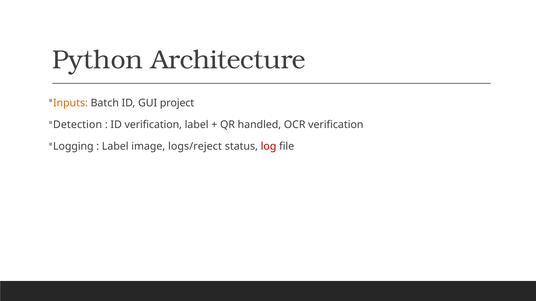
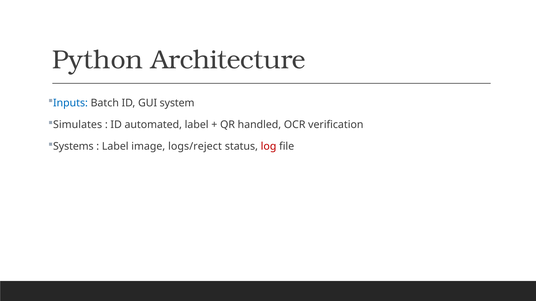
Inputs colour: orange -> blue
project: project -> system
Detection: Detection -> Simulates
ID verification: verification -> automated
Logging: Logging -> Systems
